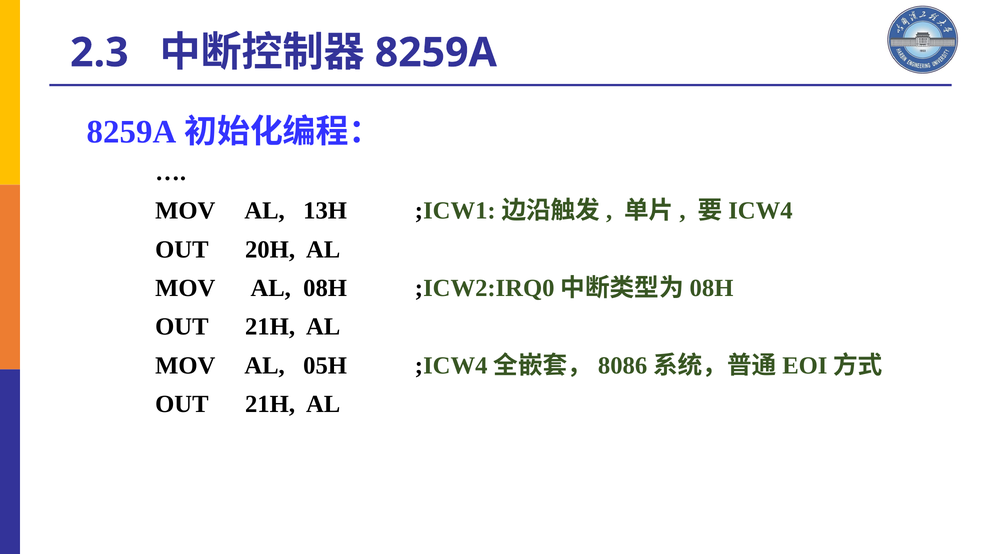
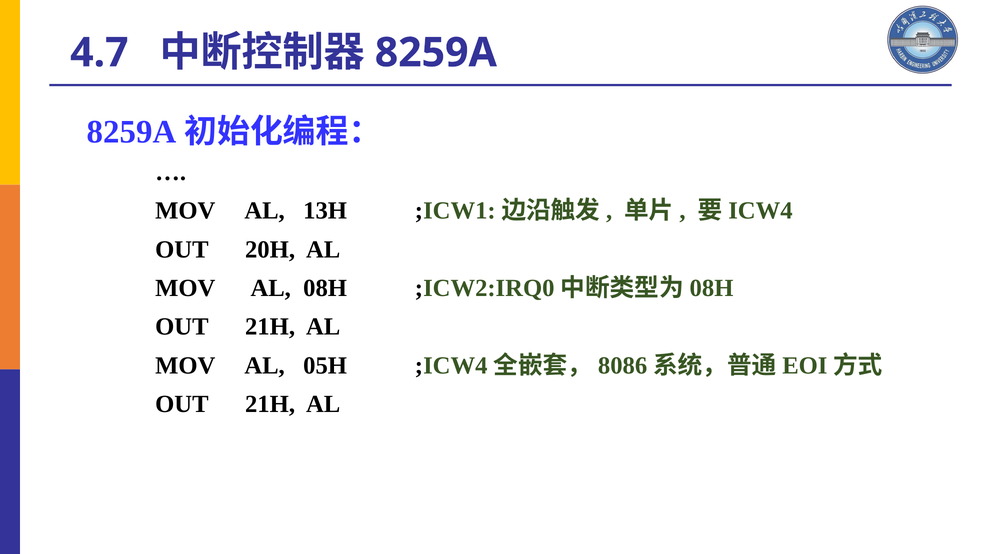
2.3: 2.3 -> 4.7
